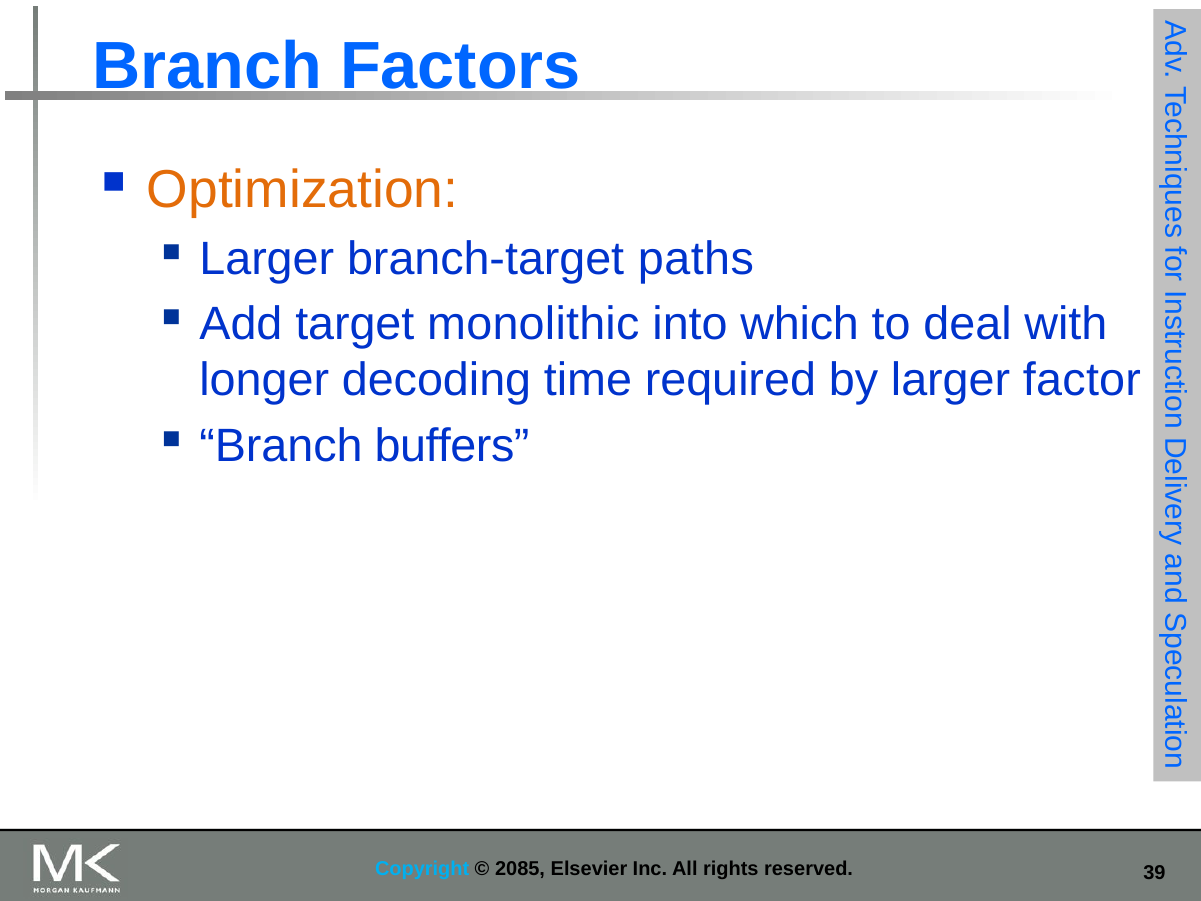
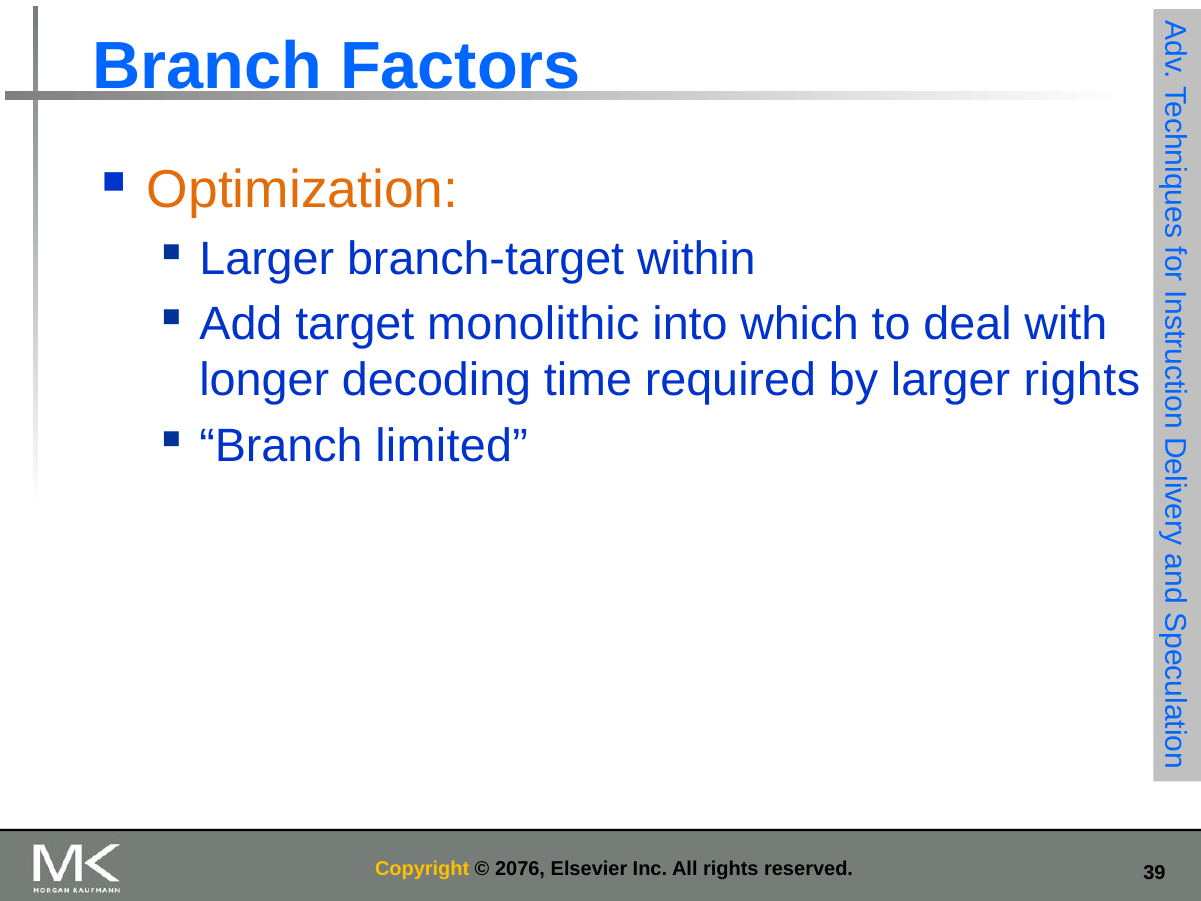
paths: paths -> within
larger factor: factor -> rights
buffers: buffers -> limited
Copyright colour: light blue -> yellow
2085: 2085 -> 2076
